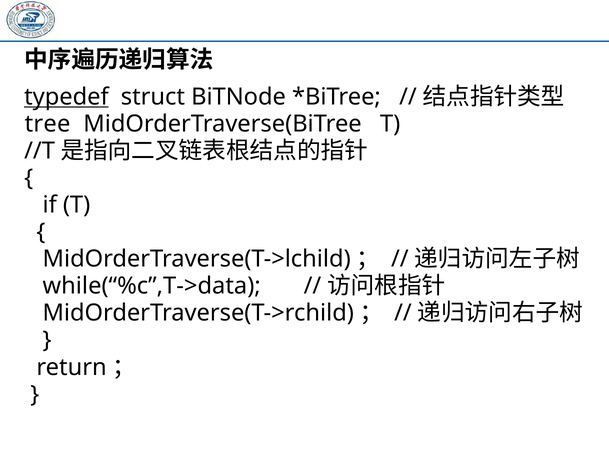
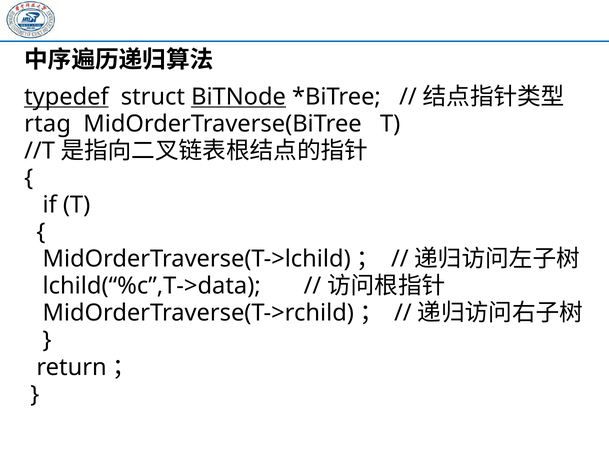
BiTNode underline: none -> present
tree: tree -> rtag
while(“%c”,T->data: while(“%c”,T->data -> lchild(“%c”,T->data
